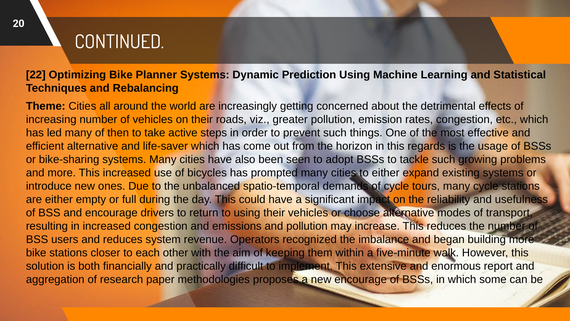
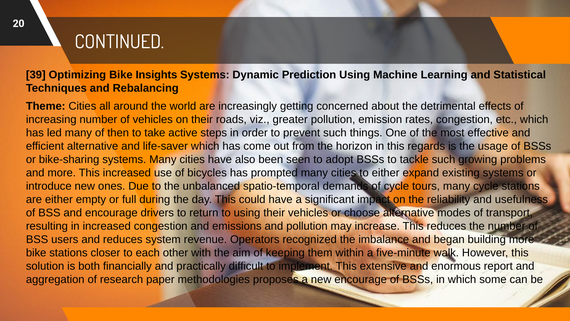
22: 22 -> 39
Planner: Planner -> Insights
